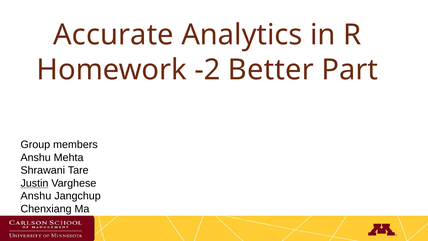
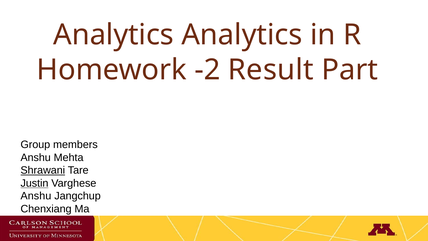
Accurate at (113, 35): Accurate -> Analytics
Better: Better -> Result
Shrawani underline: none -> present
